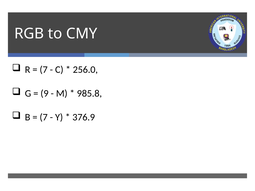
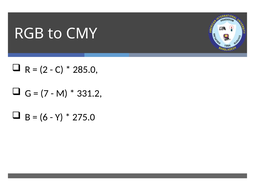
7 at (44, 70): 7 -> 2
256.0: 256.0 -> 285.0
9: 9 -> 7
985.8: 985.8 -> 331.2
7 at (44, 117): 7 -> 6
376.9: 376.9 -> 275.0
